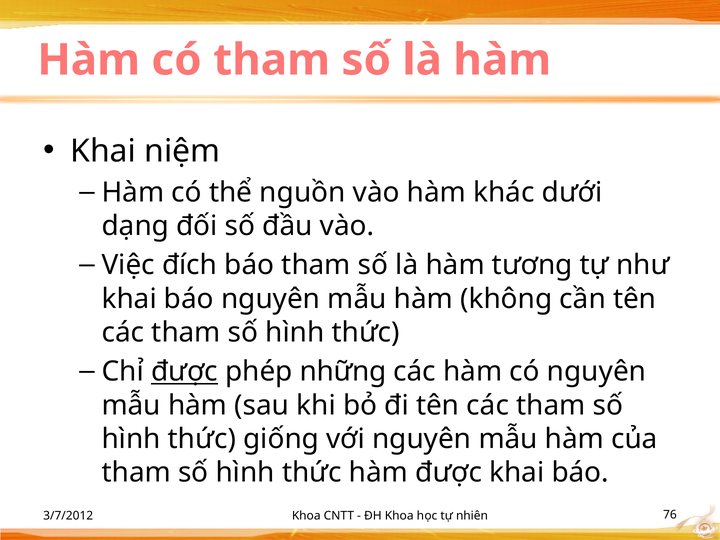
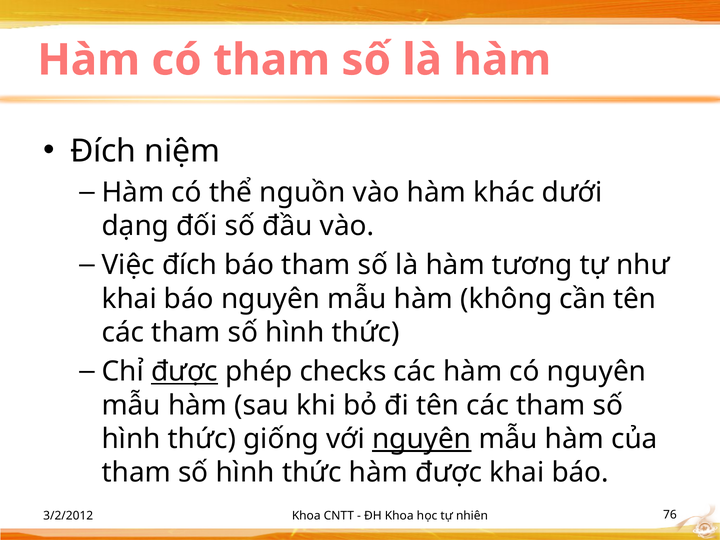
Khai at (103, 151): Khai -> Đích
những: những -> checks
nguyên at (422, 439) underline: none -> present
3/7/2012: 3/7/2012 -> 3/2/2012
